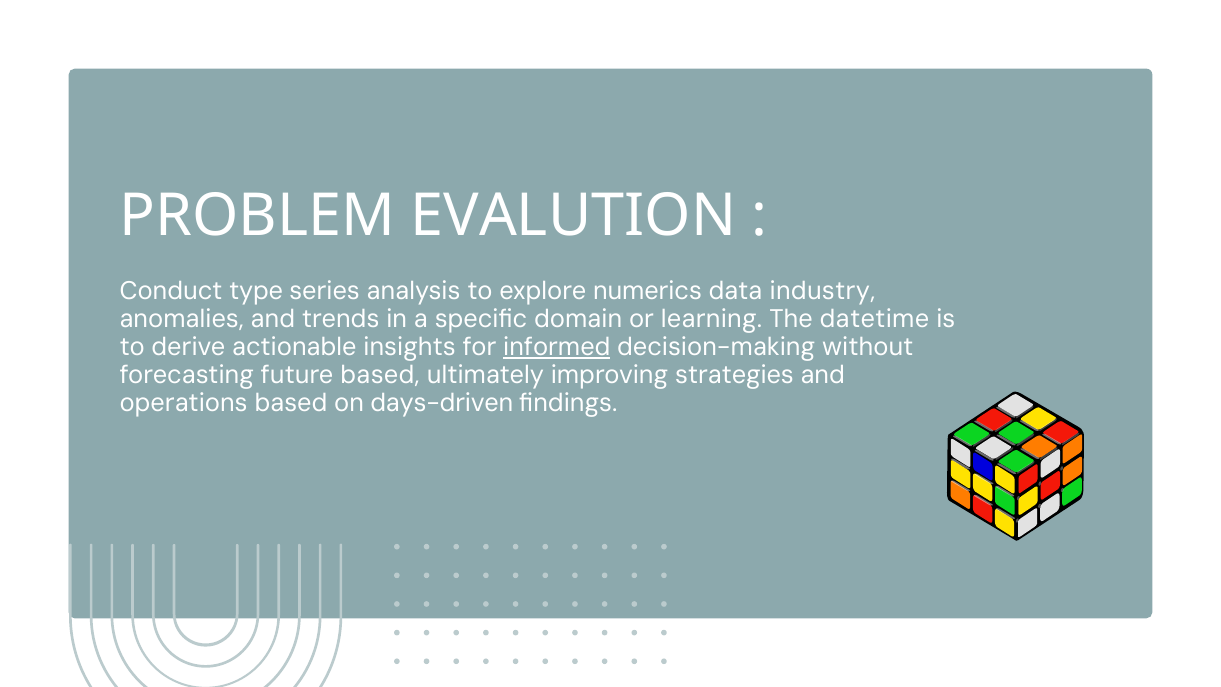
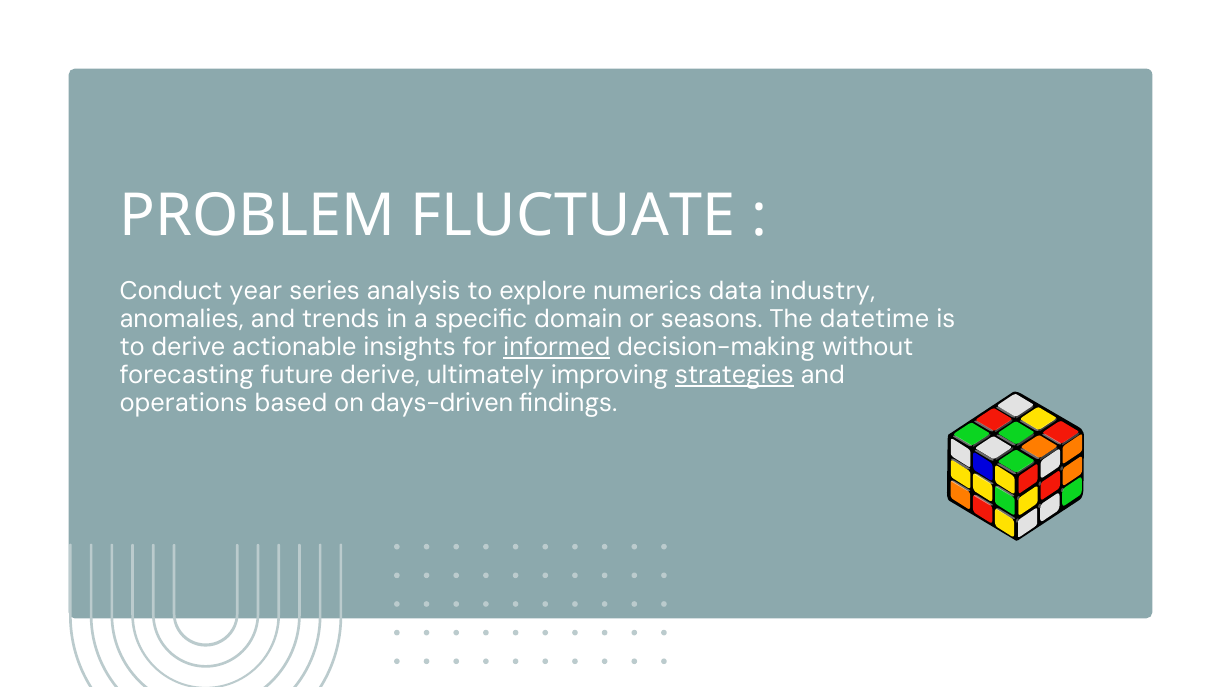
EVALUTION: EVALUTION -> FLUCTUATE
type: type -> year
learning: learning -> seasons
future based: based -> derive
strategies underline: none -> present
